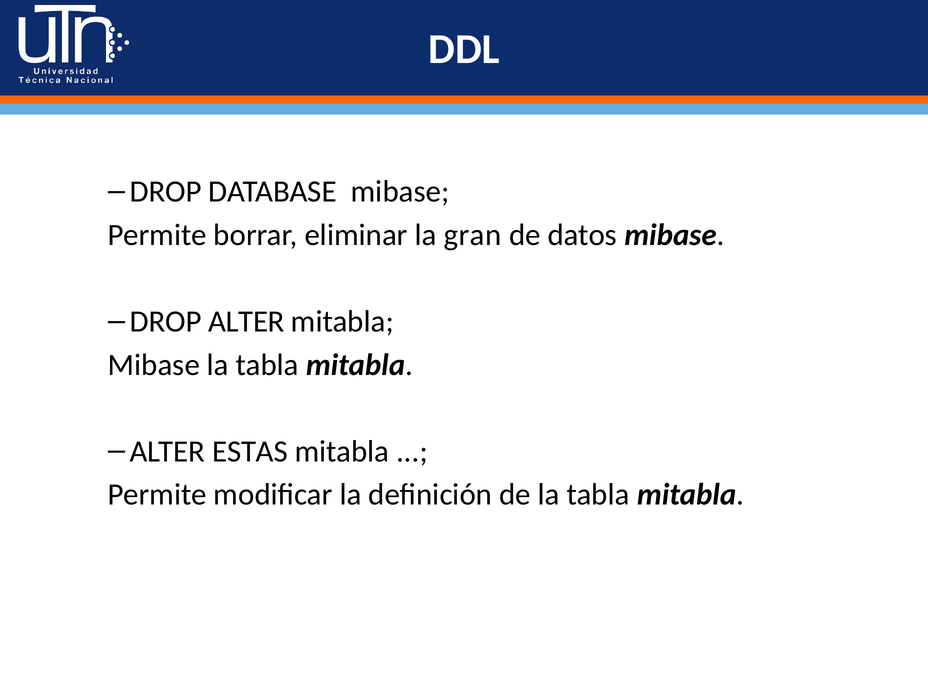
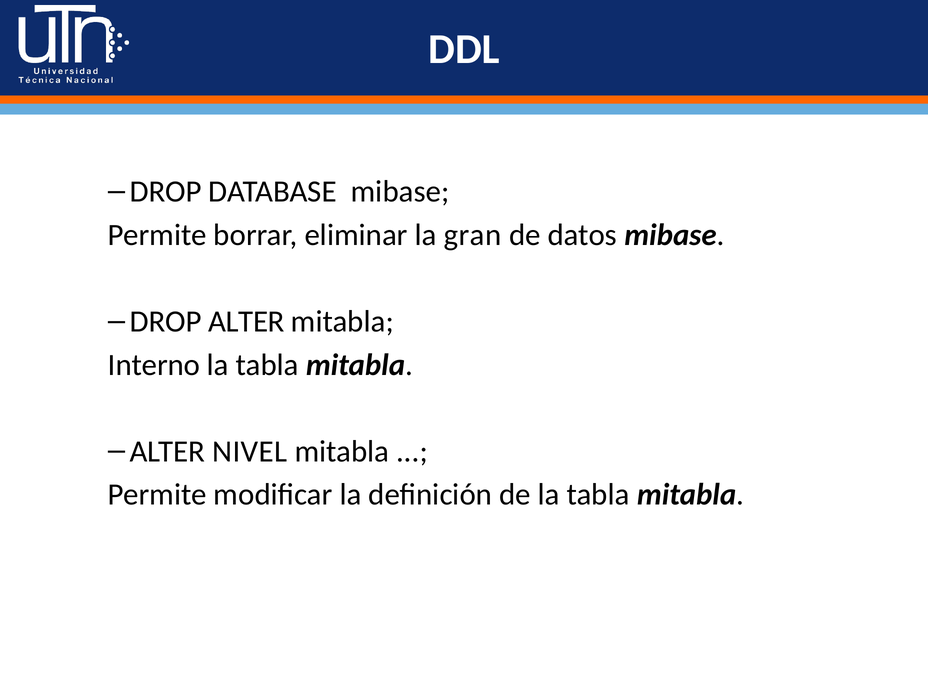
Mibase at (154, 365): Mibase -> Interno
ESTAS: ESTAS -> NIVEL
